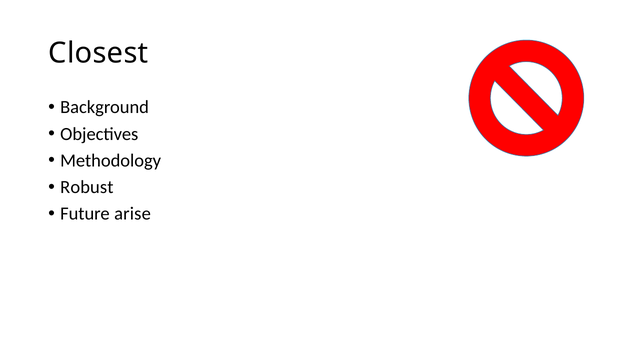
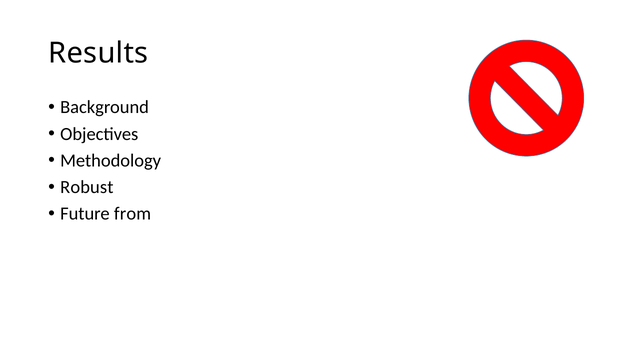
Closest: Closest -> Results
arise: arise -> from
